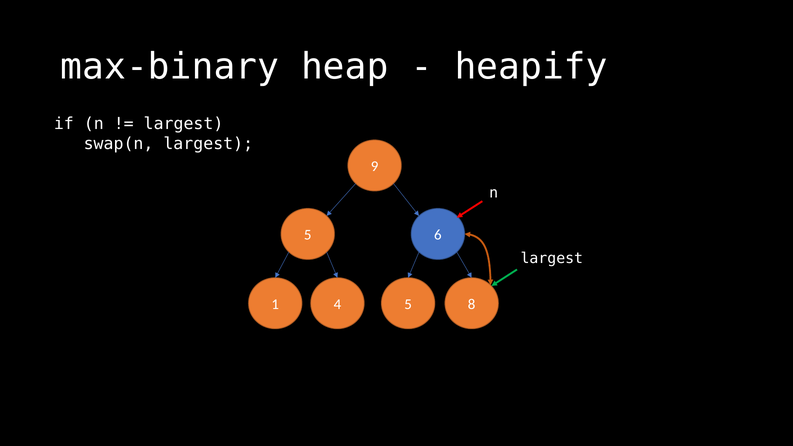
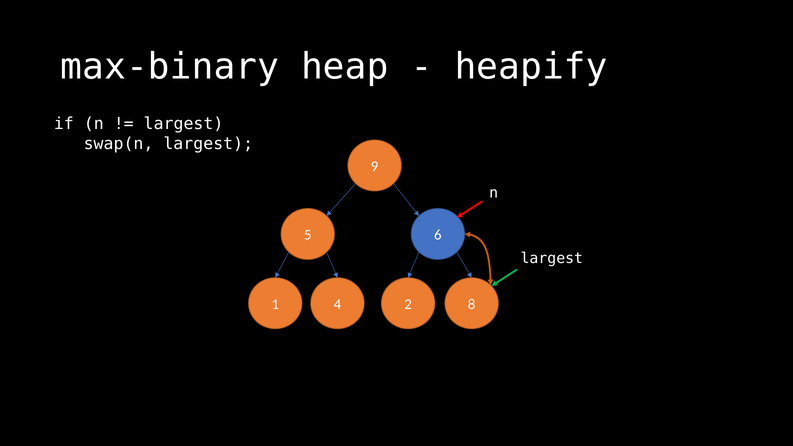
4 5: 5 -> 2
